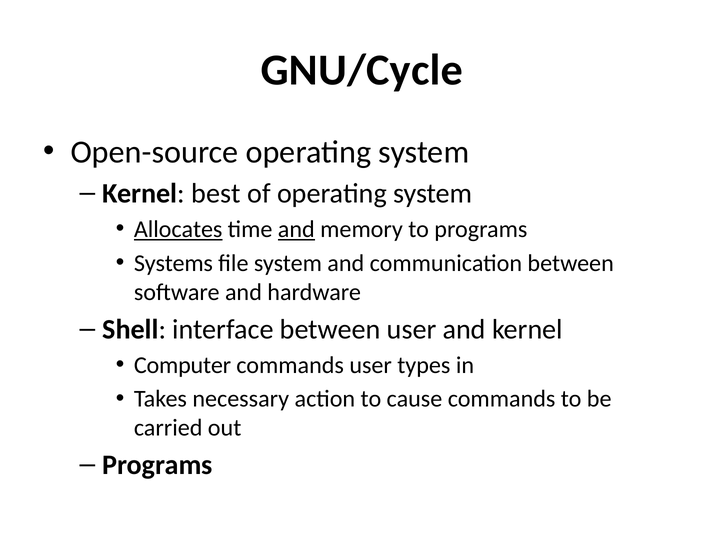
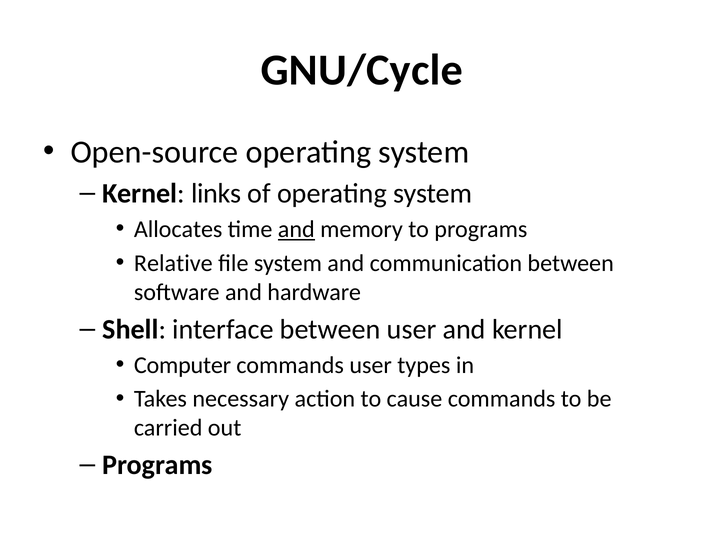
best: best -> links
Allocates underline: present -> none
Systems: Systems -> Relative
